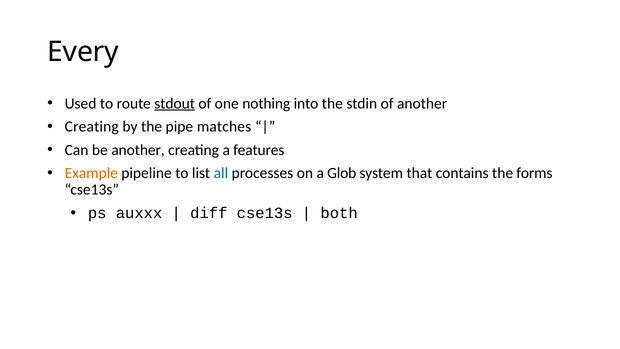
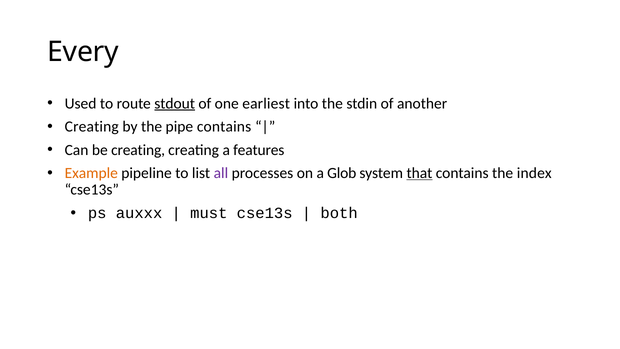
nothing: nothing -> earliest
pipe matches: matches -> contains
be another: another -> creating
all colour: blue -> purple
that underline: none -> present
forms: forms -> index
diff: diff -> must
